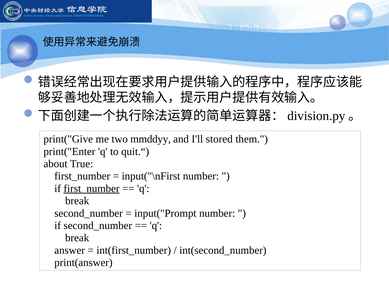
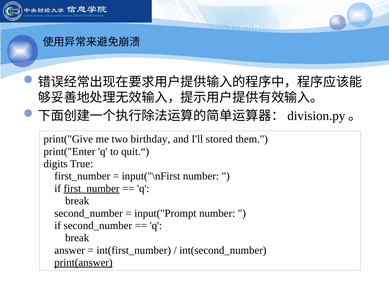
mmddyy: mmddyy -> birthday
about: about -> digits
print(answer underline: none -> present
